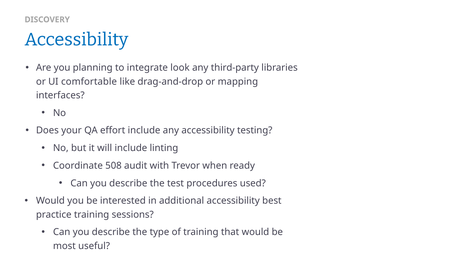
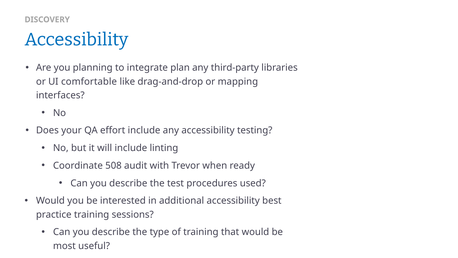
look: look -> plan
